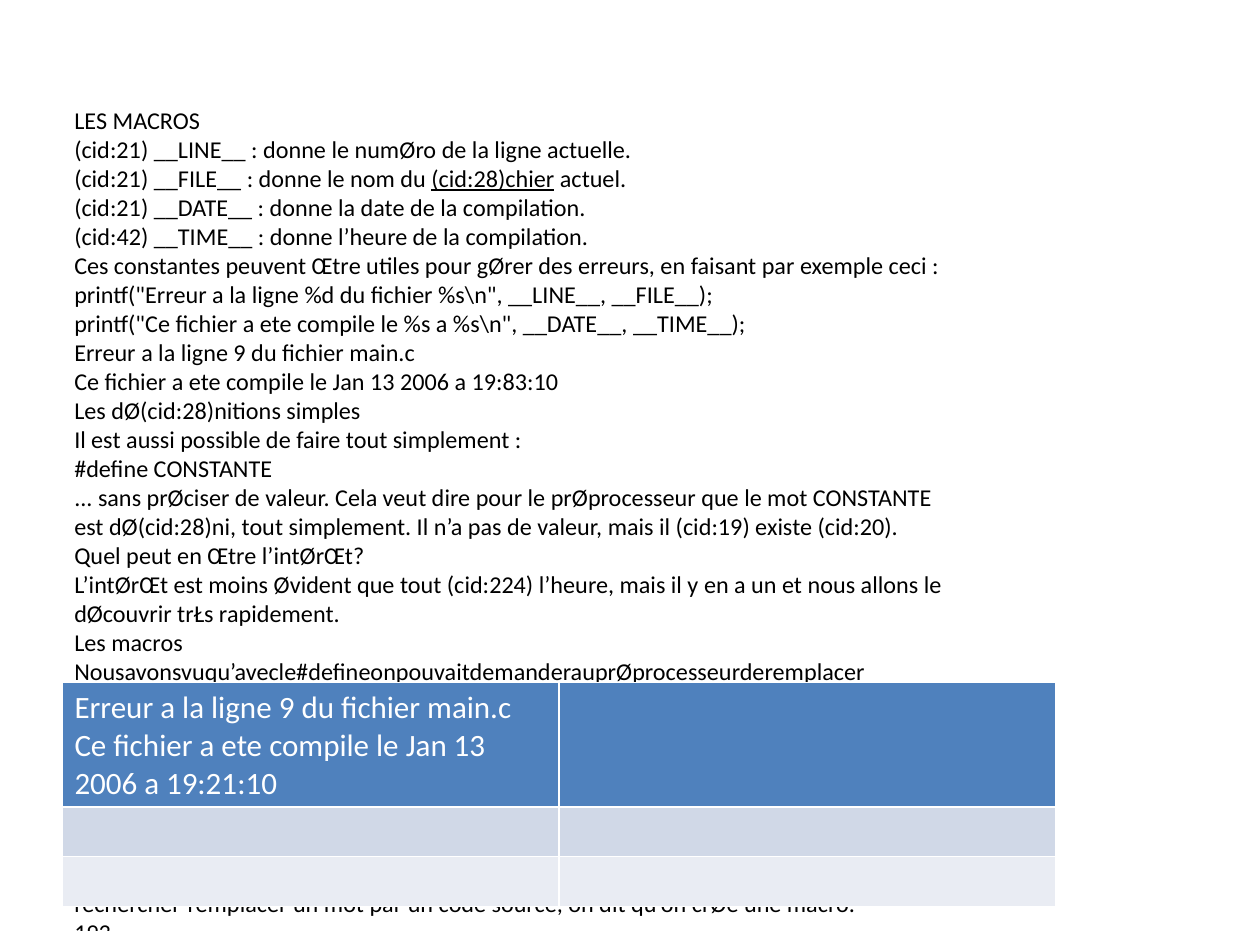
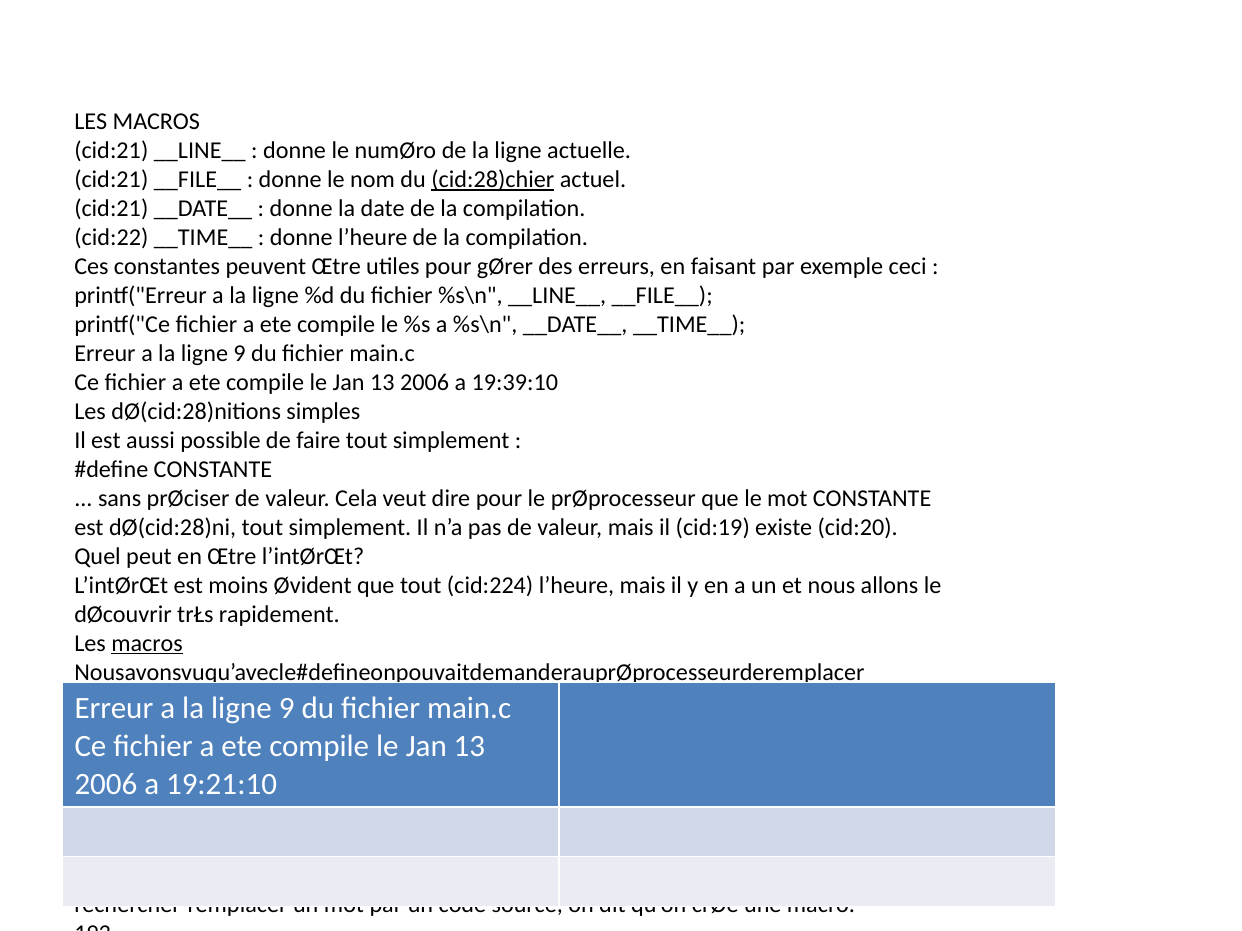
cid:42: cid:42 -> cid:22
19:83:10: 19:83:10 -> 19:39:10
macros at (147, 644) underline: none -> present
